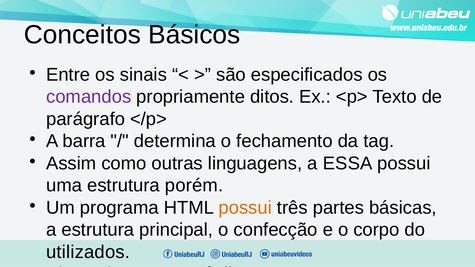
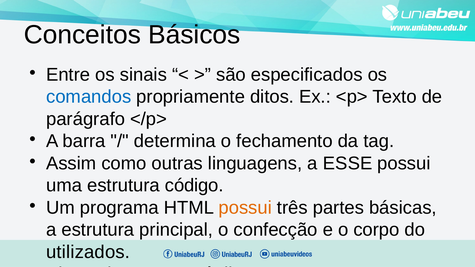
comandos at (89, 97) colour: purple -> blue
ESSA: ESSA -> ESSE
estrutura porém: porém -> código
